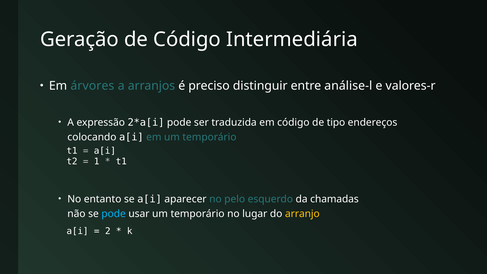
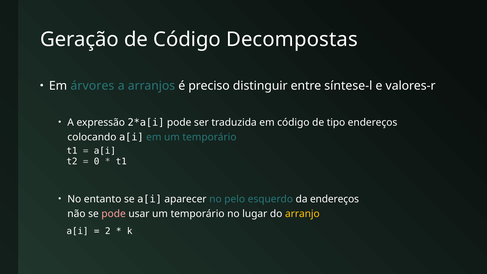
Intermediária: Intermediária -> Decompostas
análise-l: análise-l -> síntese-l
1: 1 -> 0
da chamadas: chamadas -> endereços
pode at (114, 214) colour: light blue -> pink
